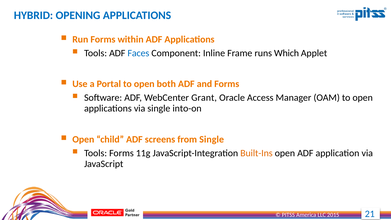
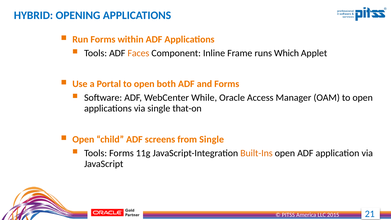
Faces colour: blue -> orange
Grant: Grant -> While
into-on: into-on -> that-on
